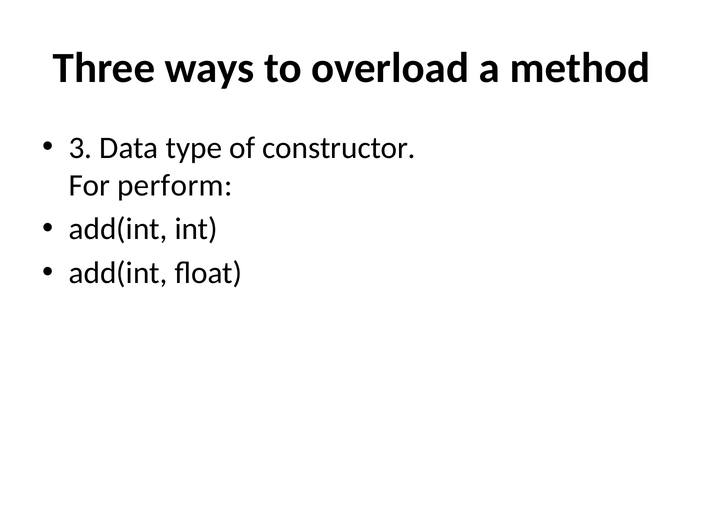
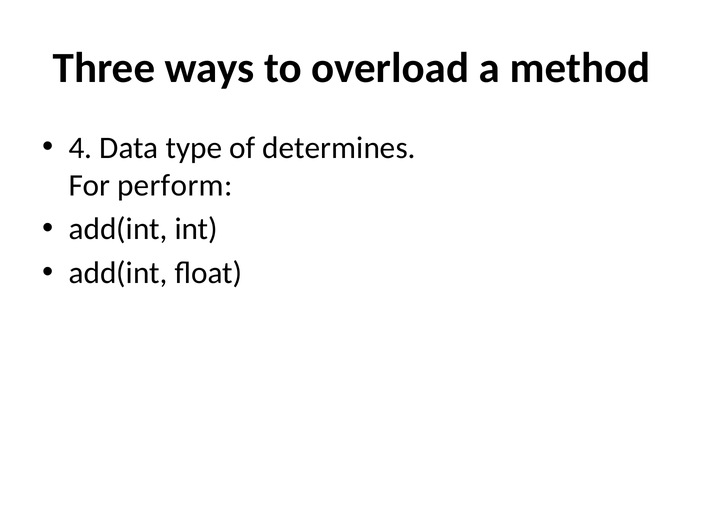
3: 3 -> 4
constructor: constructor -> determines
